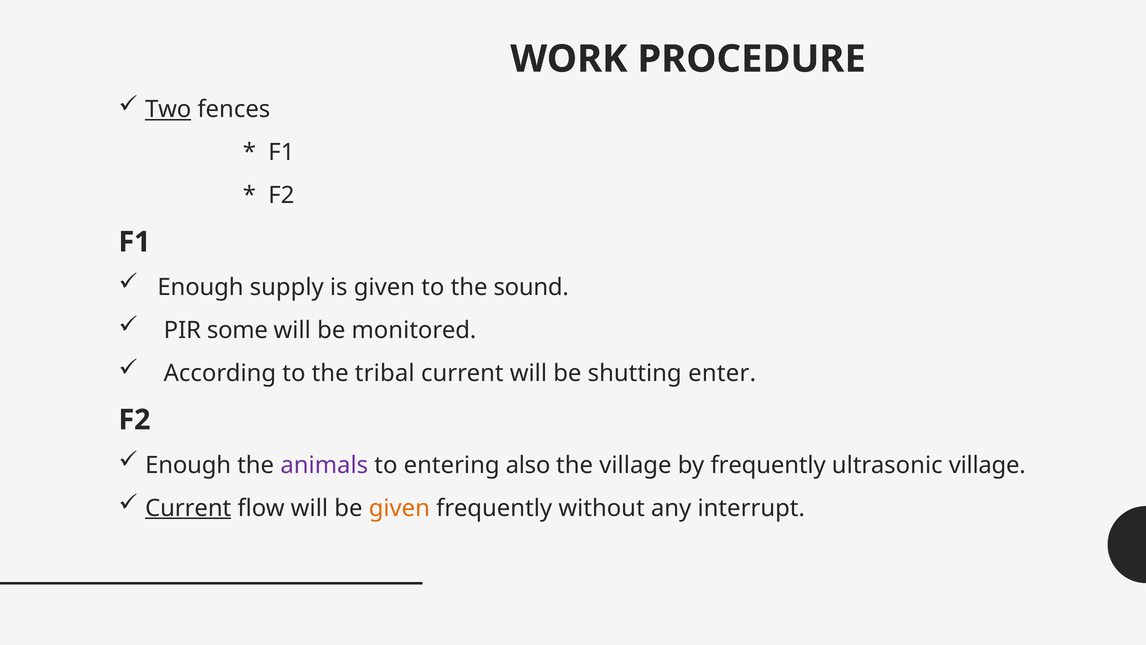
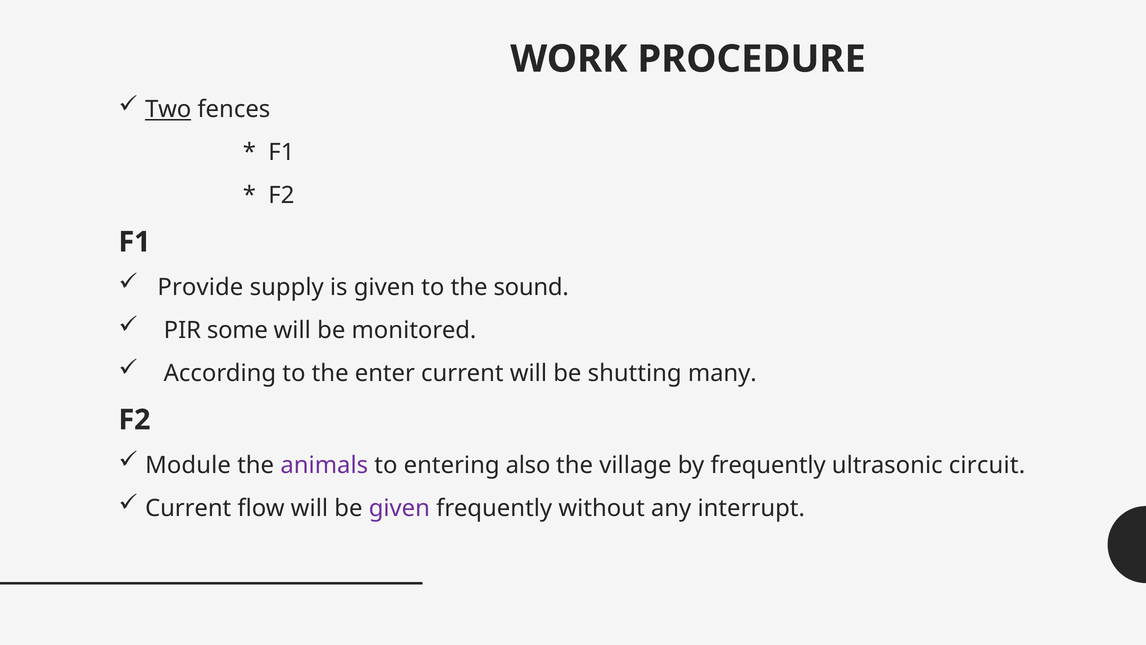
Enough at (201, 287): Enough -> Provide
tribal: tribal -> enter
enter: enter -> many
Enough at (188, 465): Enough -> Module
ultrasonic village: village -> circuit
Current at (188, 508) underline: present -> none
given at (399, 508) colour: orange -> purple
